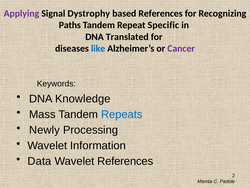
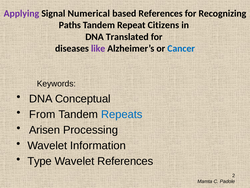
Dystrophy: Dystrophy -> Numerical
Specific: Specific -> Citizens
like colour: blue -> purple
Cancer colour: purple -> blue
Knowledge: Knowledge -> Conceptual
Mass: Mass -> From
Newly: Newly -> Arisen
Data: Data -> Type
